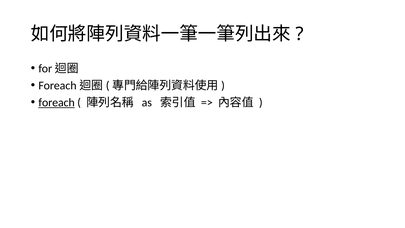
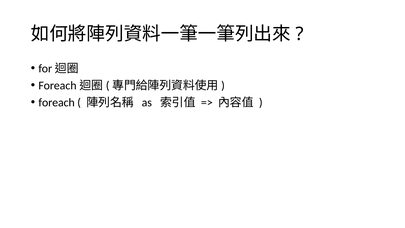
foreach underline: present -> none
